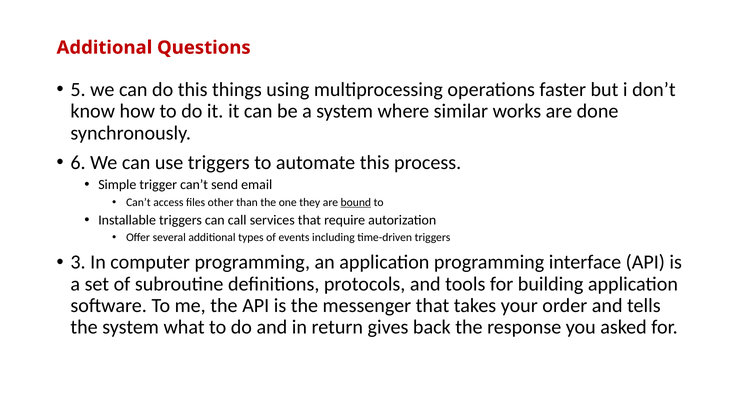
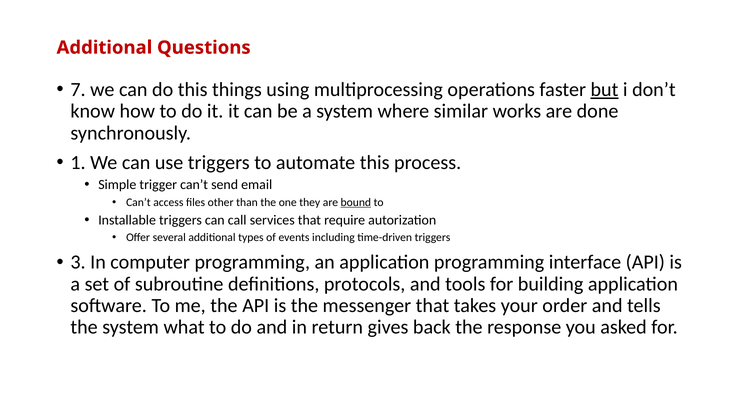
5: 5 -> 7
but underline: none -> present
6: 6 -> 1
